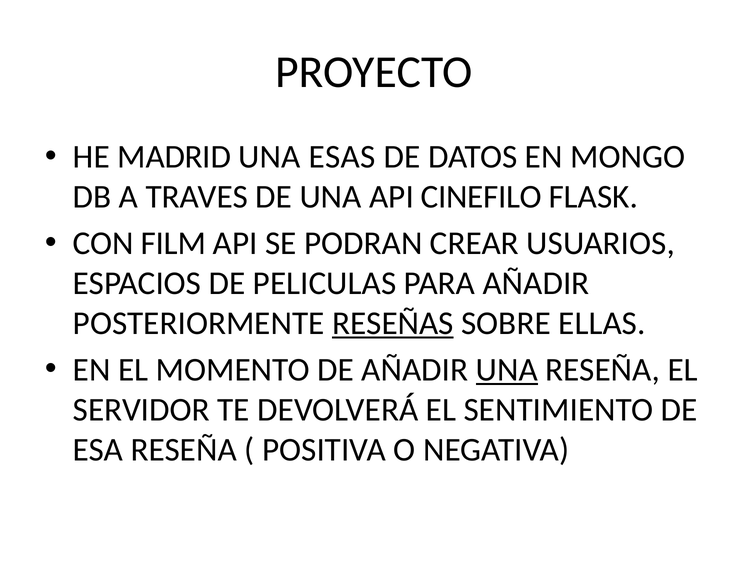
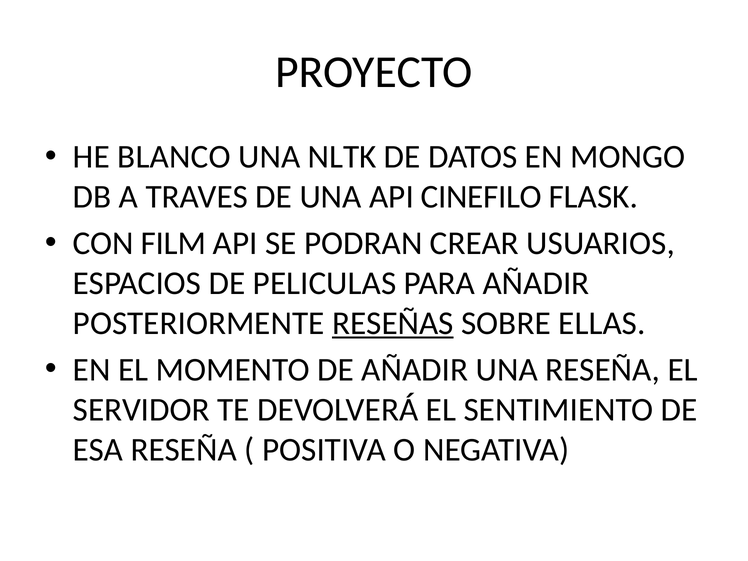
MADRID: MADRID -> BLANCO
ESAS: ESAS -> NLTK
UNA at (507, 370) underline: present -> none
